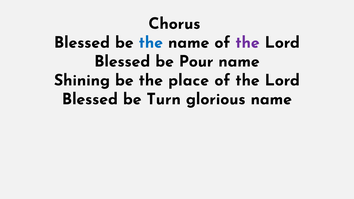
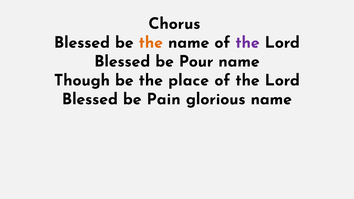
the at (151, 43) colour: blue -> orange
Shining: Shining -> Though
Turn: Turn -> Pain
